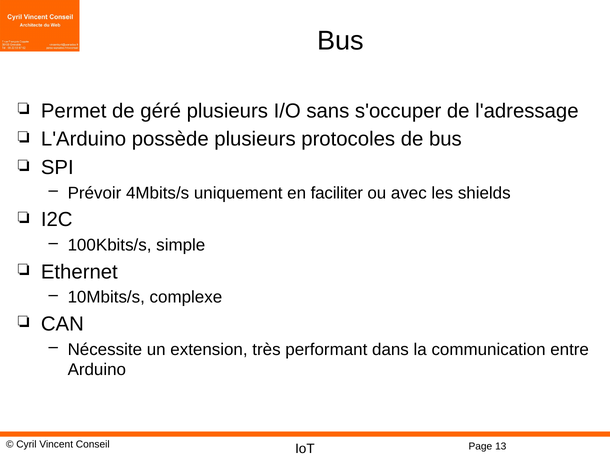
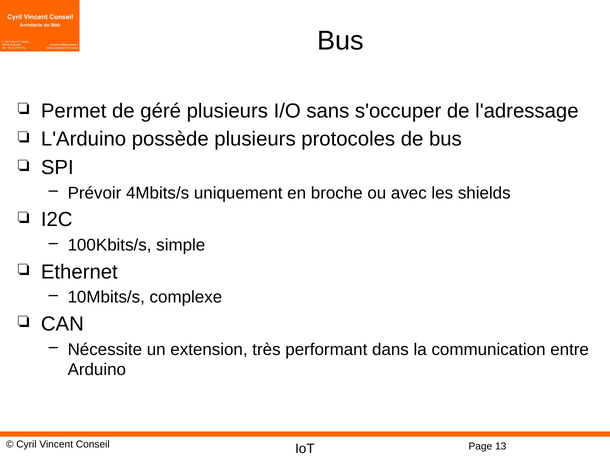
faciliter: faciliter -> broche
